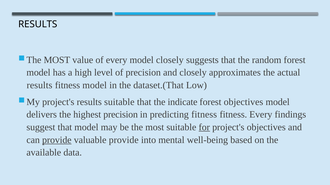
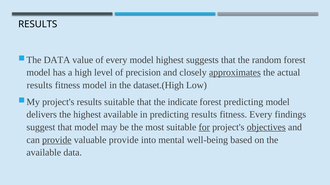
MOST at (57, 60): MOST -> DATA
model closely: closely -> highest
approximates underline: none -> present
dataset.(That: dataset.(That -> dataset.(High
forest objectives: objectives -> predicting
highest precision: precision -> available
predicting fitness: fitness -> results
objectives at (266, 128) underline: none -> present
